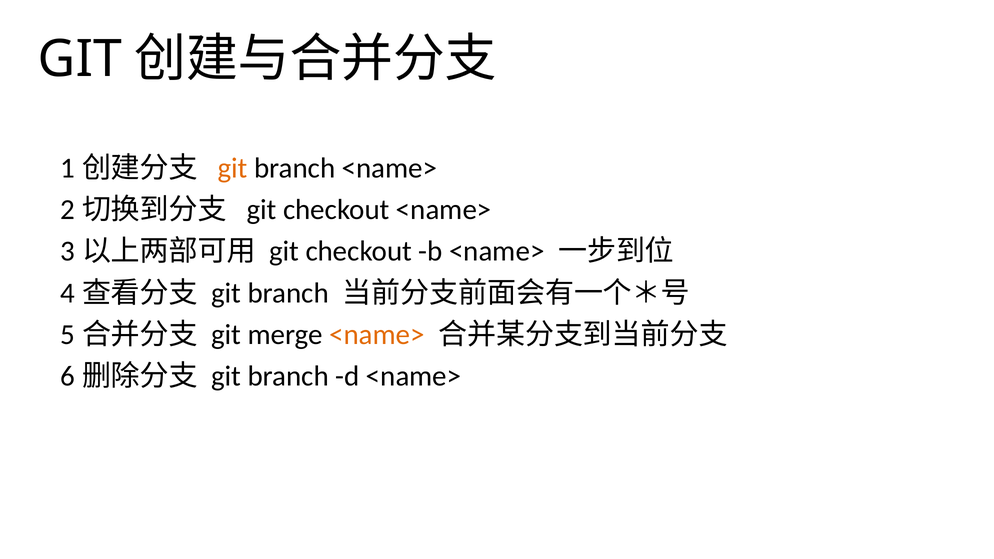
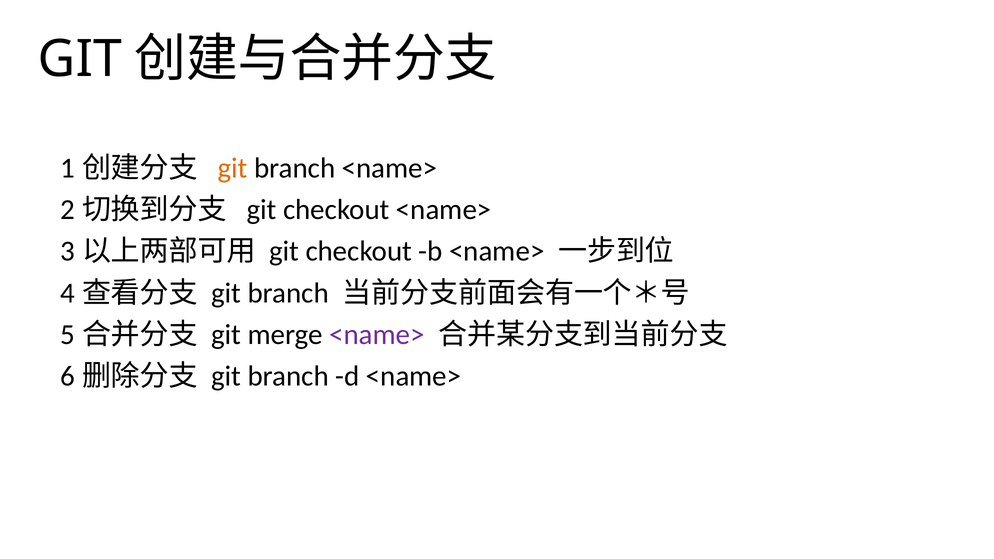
<name> at (377, 335) colour: orange -> purple
